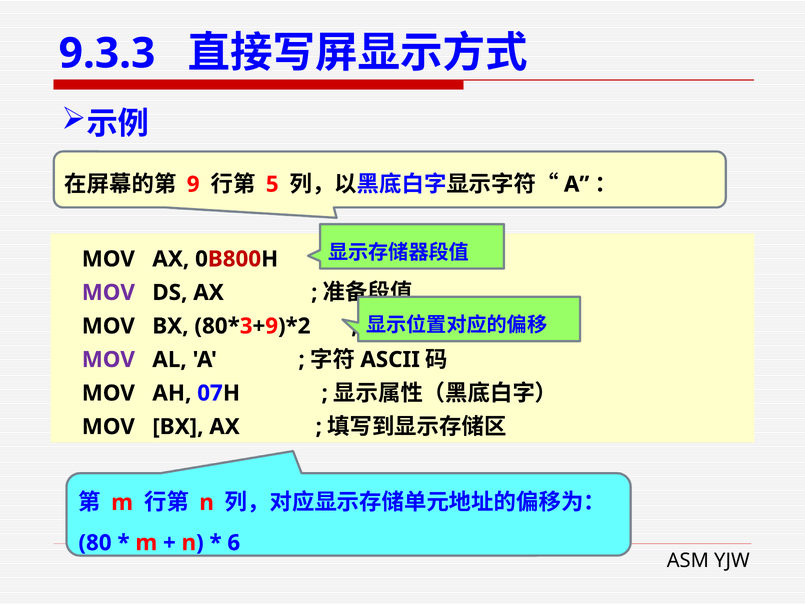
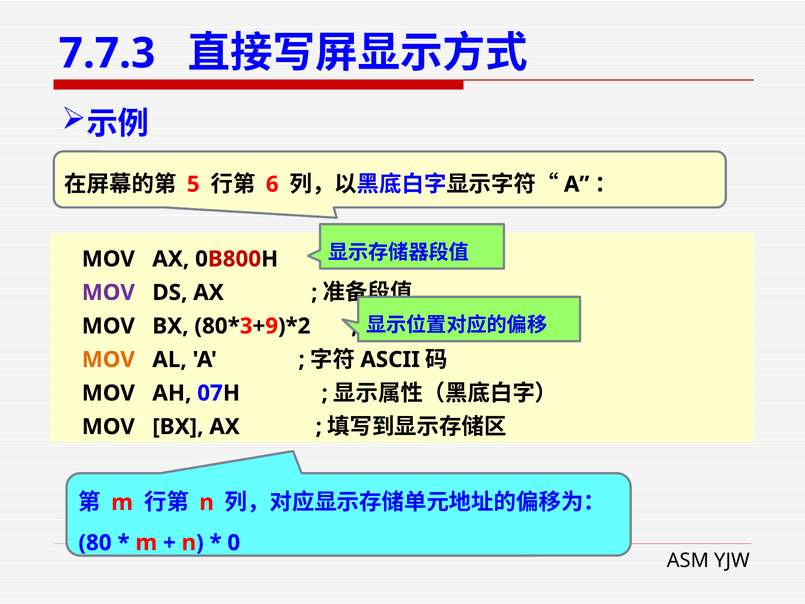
9.3.3: 9.3.3 -> 7.7.3
9: 9 -> 5
5: 5 -> 6
MOV at (108, 359) colour: purple -> orange
6: 6 -> 0
